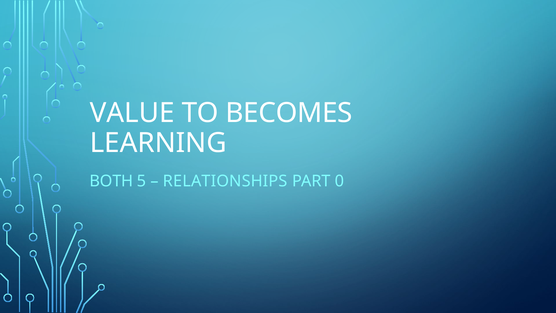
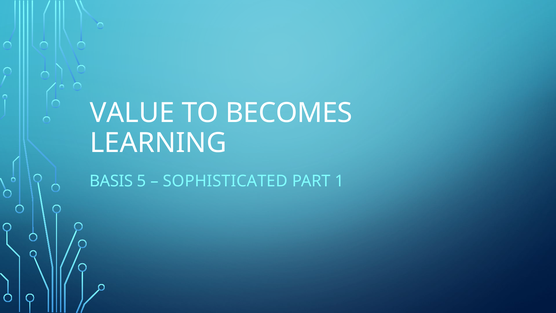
BOTH: BOTH -> BASIS
RELATIONSHIPS: RELATIONSHIPS -> SOPHISTICATED
0: 0 -> 1
